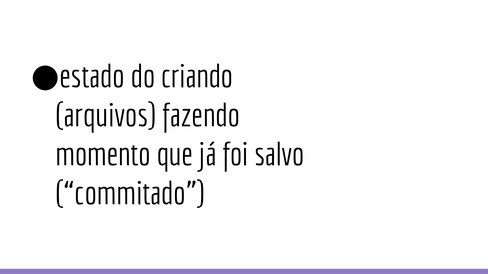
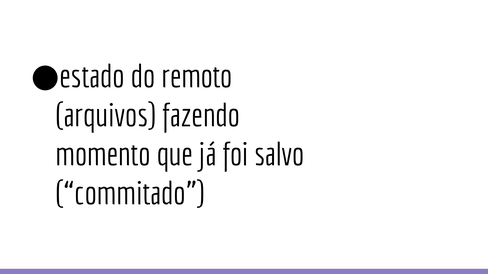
criando: criando -> remoto
